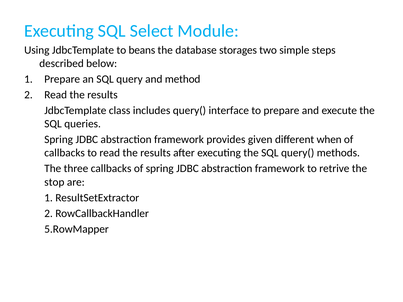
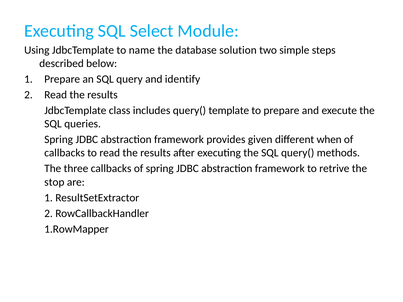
beans: beans -> name
storages: storages -> solution
method: method -> identify
interface: interface -> template
5.RowMapper: 5.RowMapper -> 1.RowMapper
